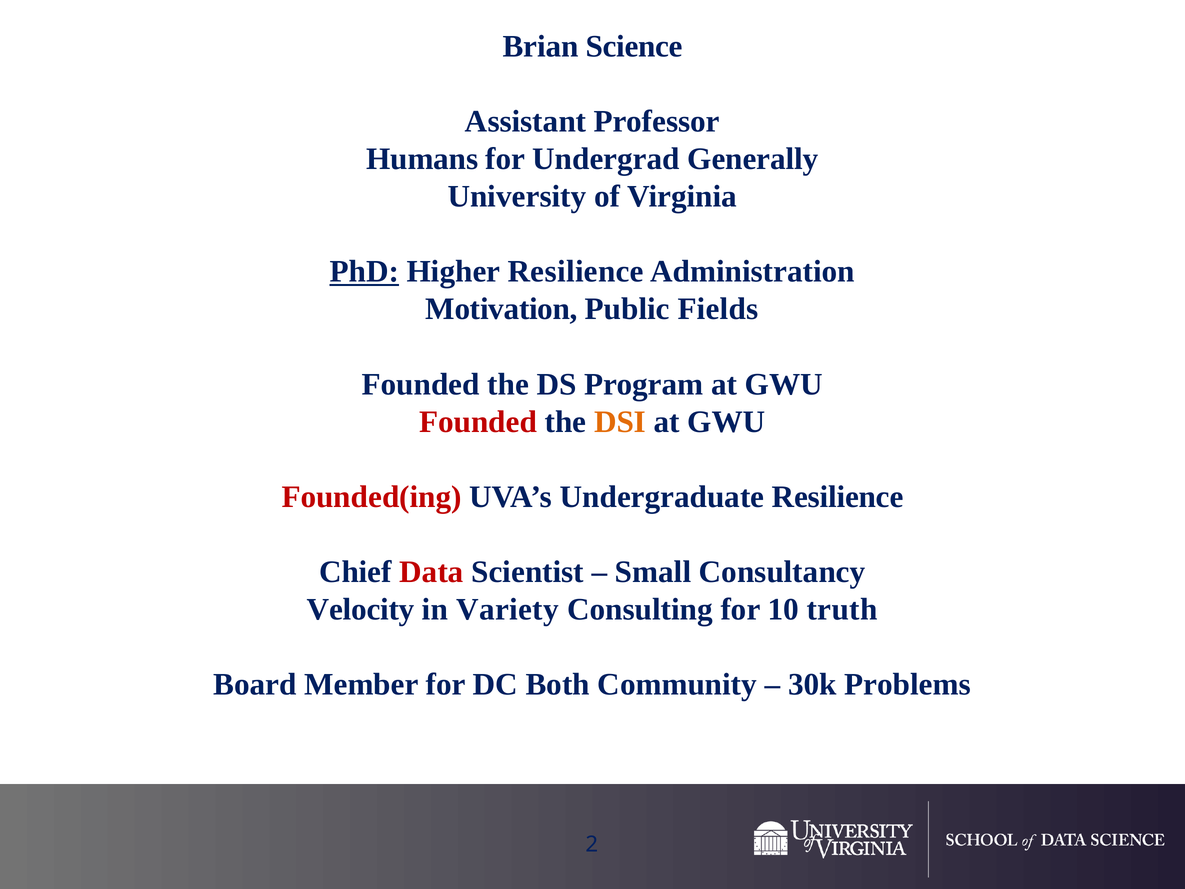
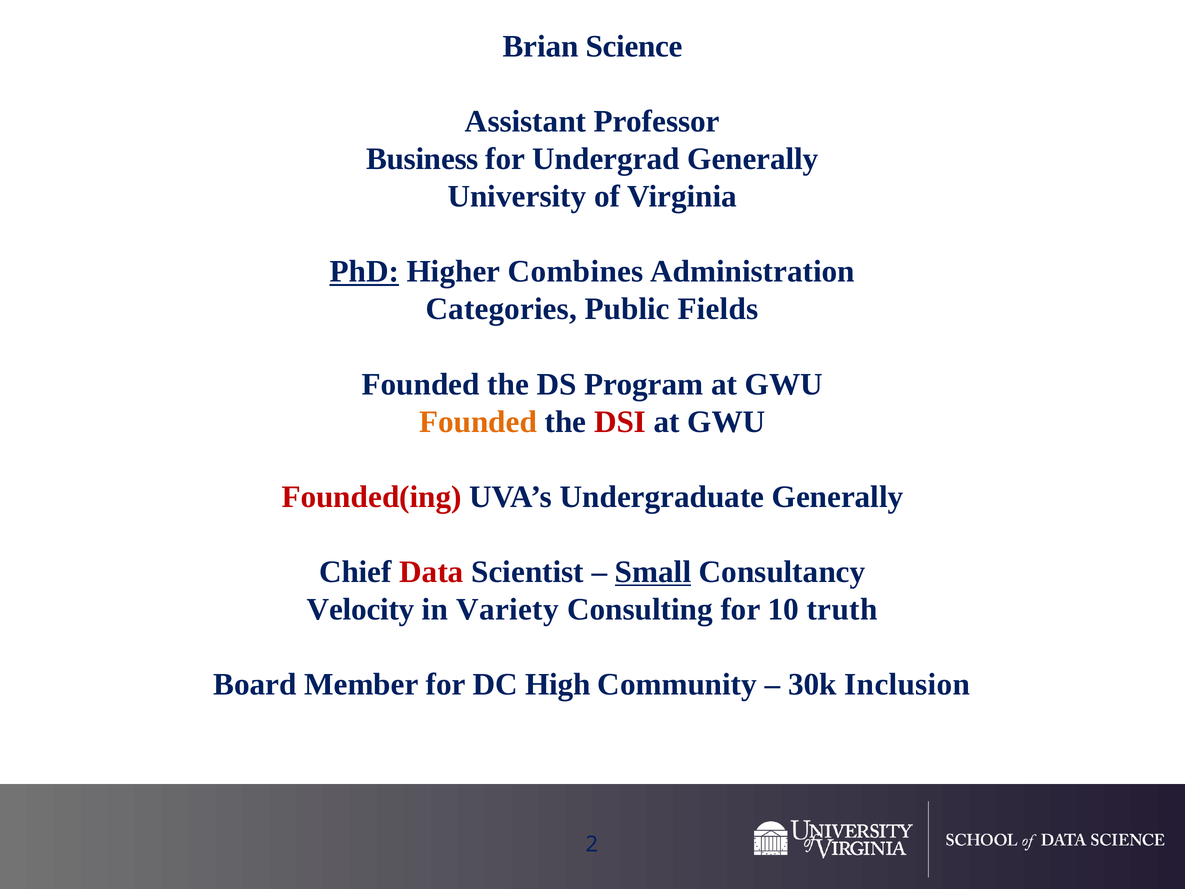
Humans: Humans -> Business
Higher Resilience: Resilience -> Combines
Motivation: Motivation -> Categories
Founded at (478, 422) colour: red -> orange
DSI colour: orange -> red
Undergraduate Resilience: Resilience -> Generally
Small underline: none -> present
Both: Both -> High
Problems: Problems -> Inclusion
